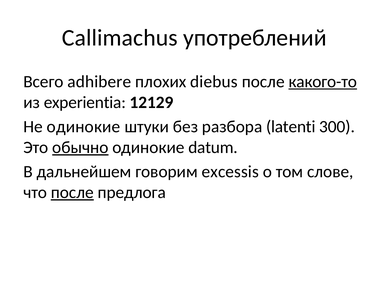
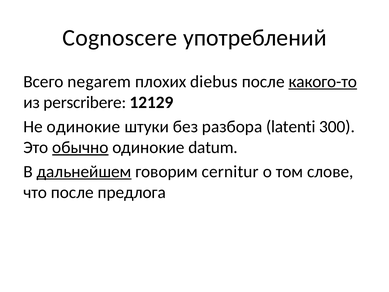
Callimachus: Callimachus -> Cognoscere
adhibere: adhibere -> negarem
experientia: experientia -> perscribere
дальнейшем underline: none -> present
excessis: excessis -> cernitur
после at (72, 192) underline: present -> none
